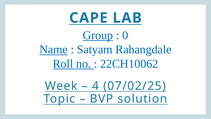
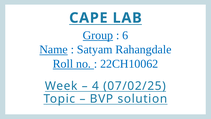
0: 0 -> 6
